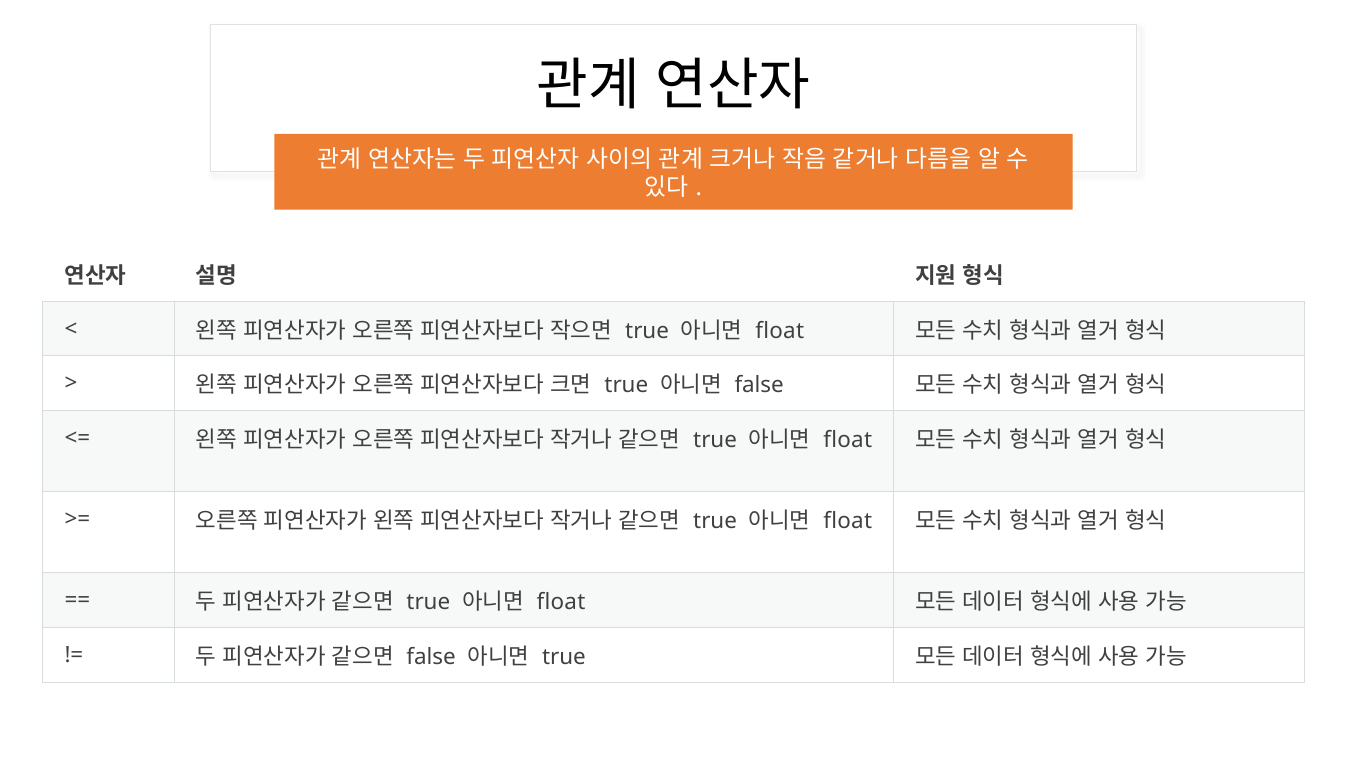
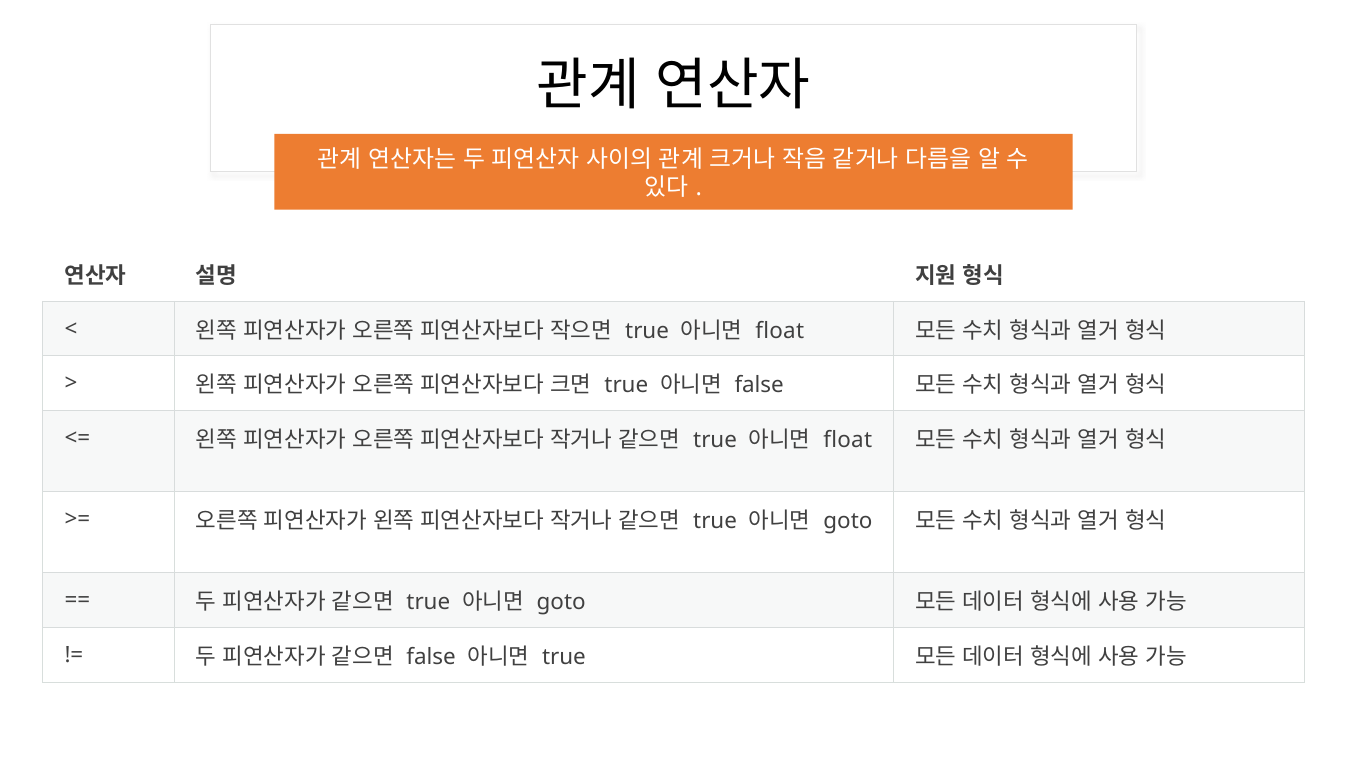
float at (848, 521): float -> goto
float at (561, 602): float -> goto
